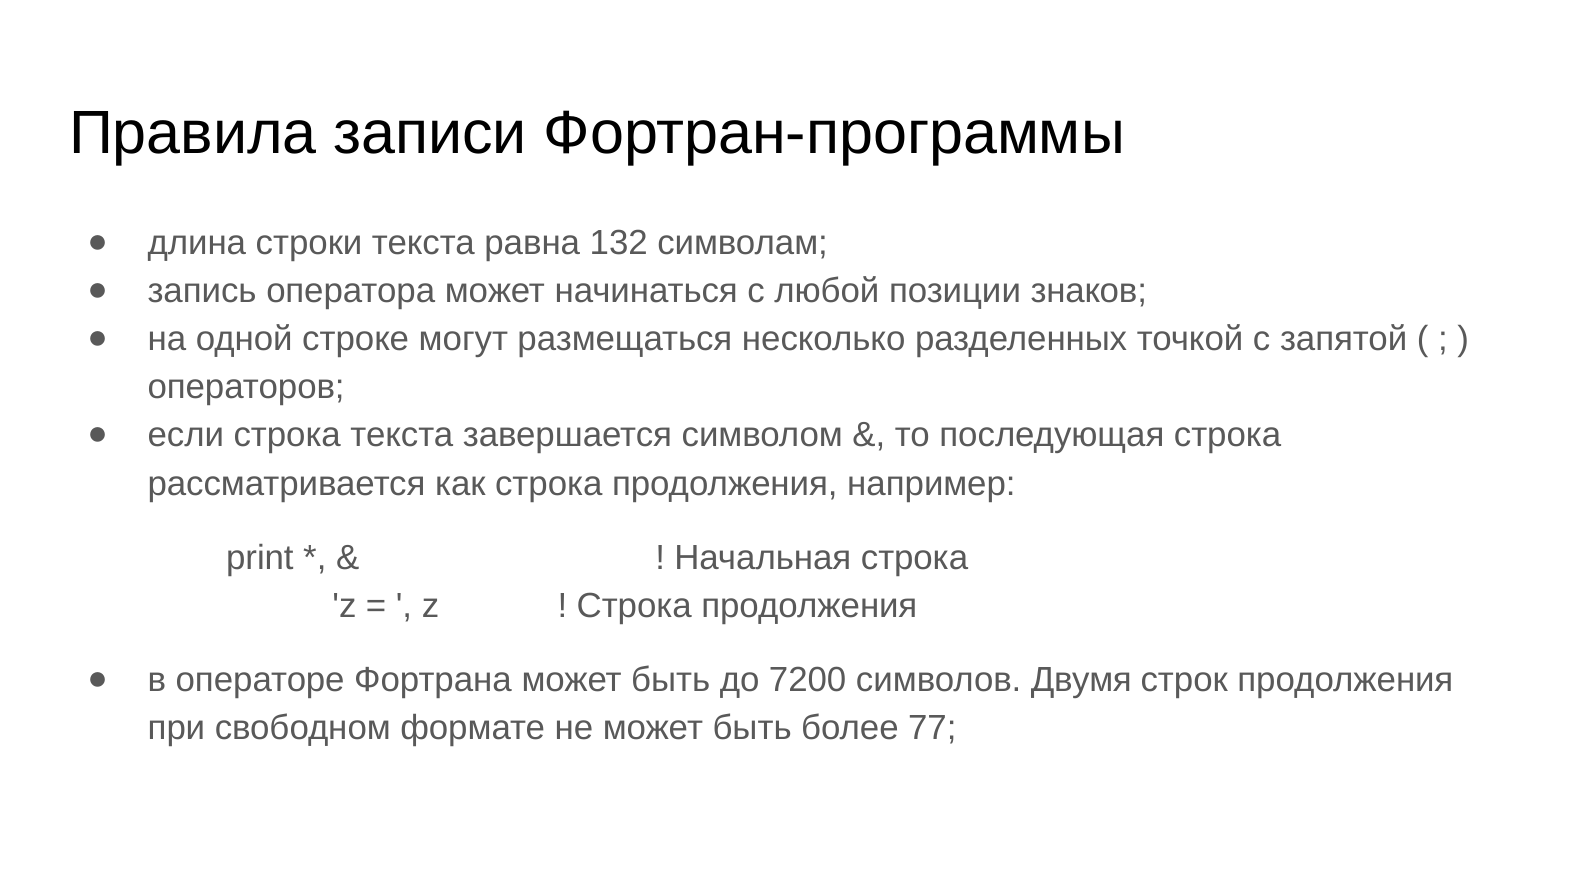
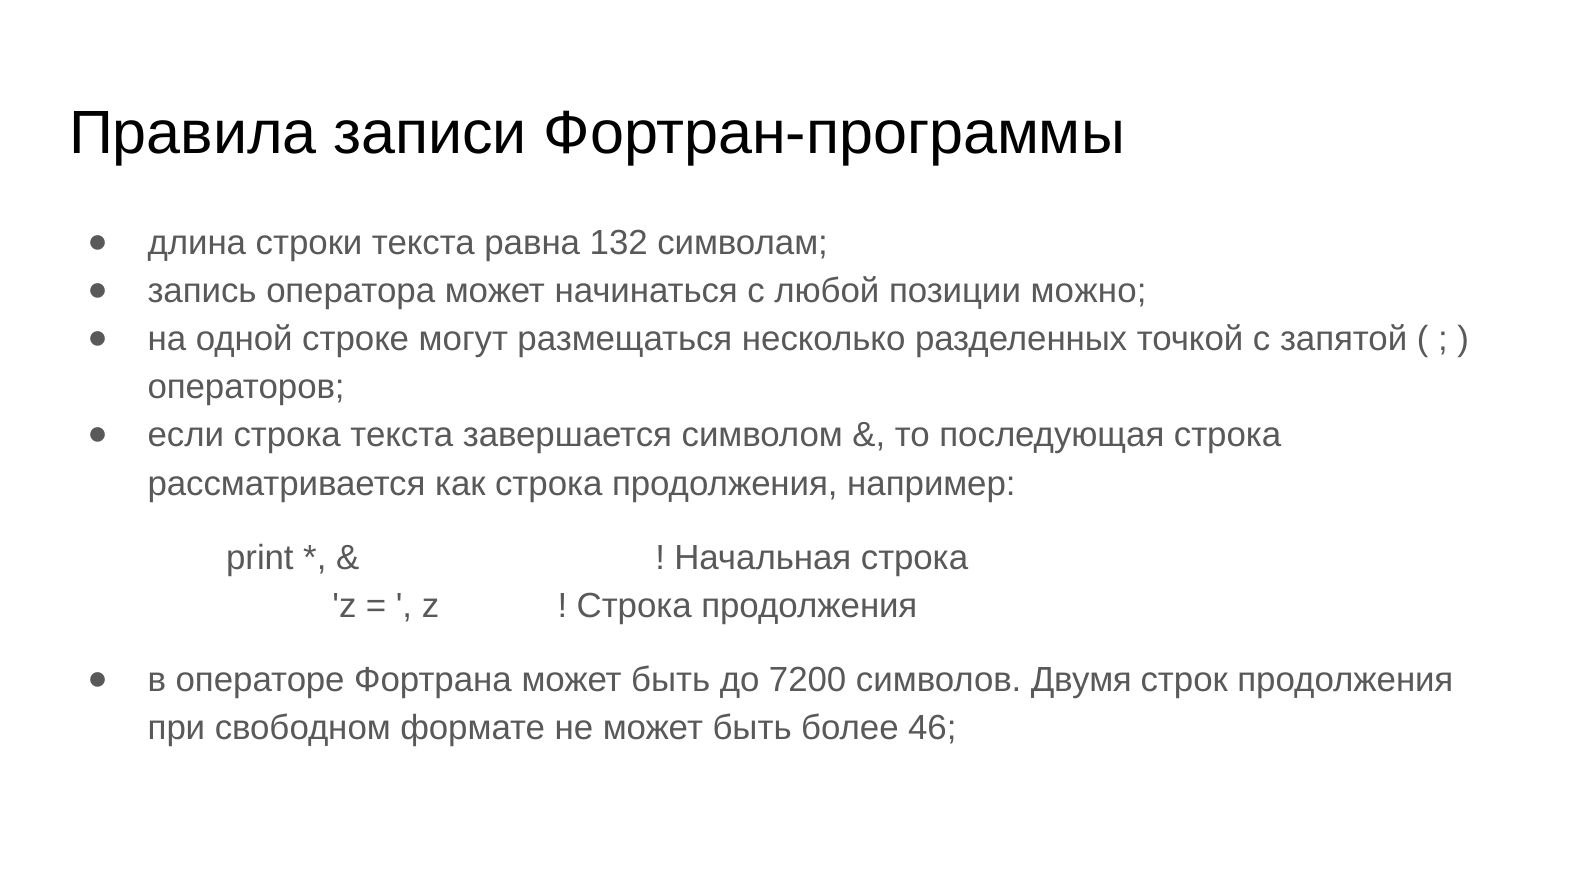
знаков: знаков -> можно
77: 77 -> 46
